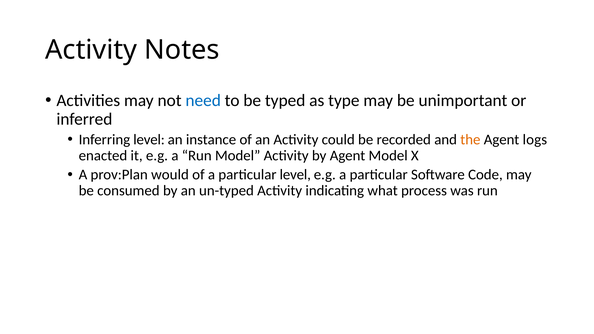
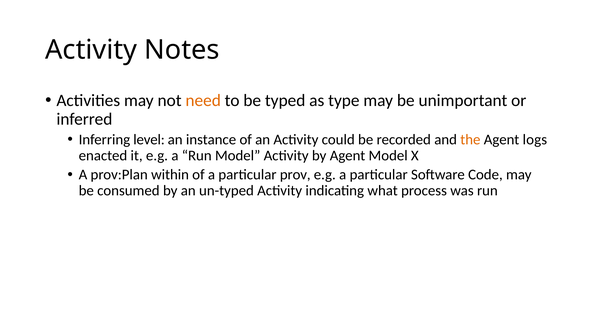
need colour: blue -> orange
would: would -> within
particular level: level -> prov
